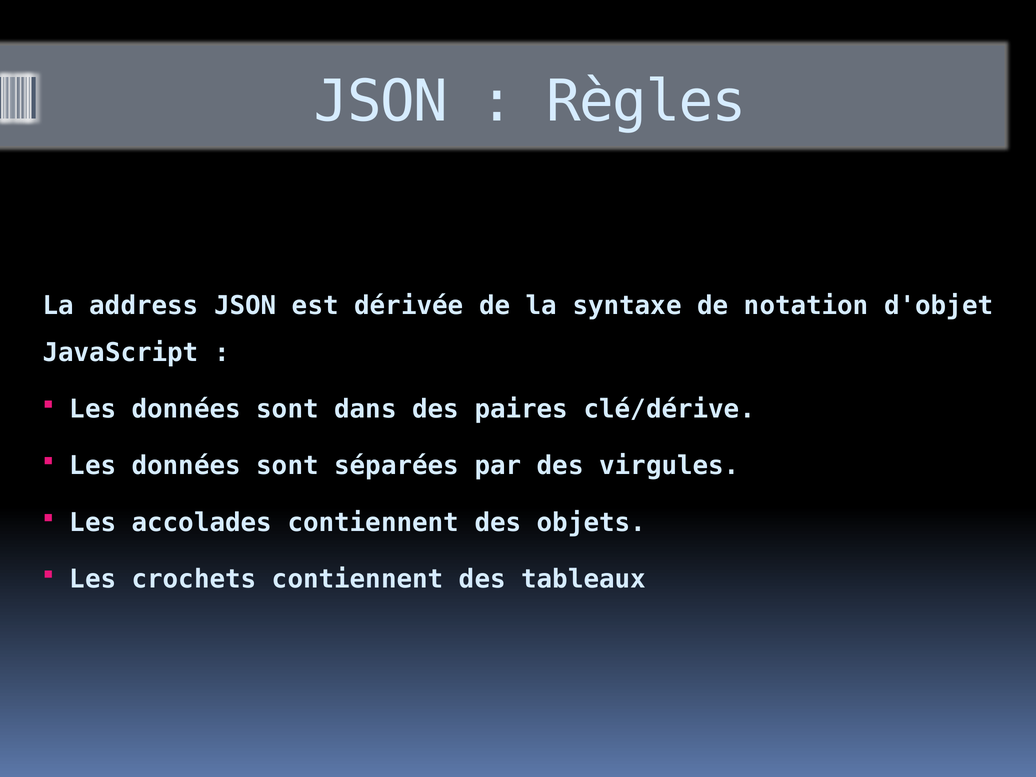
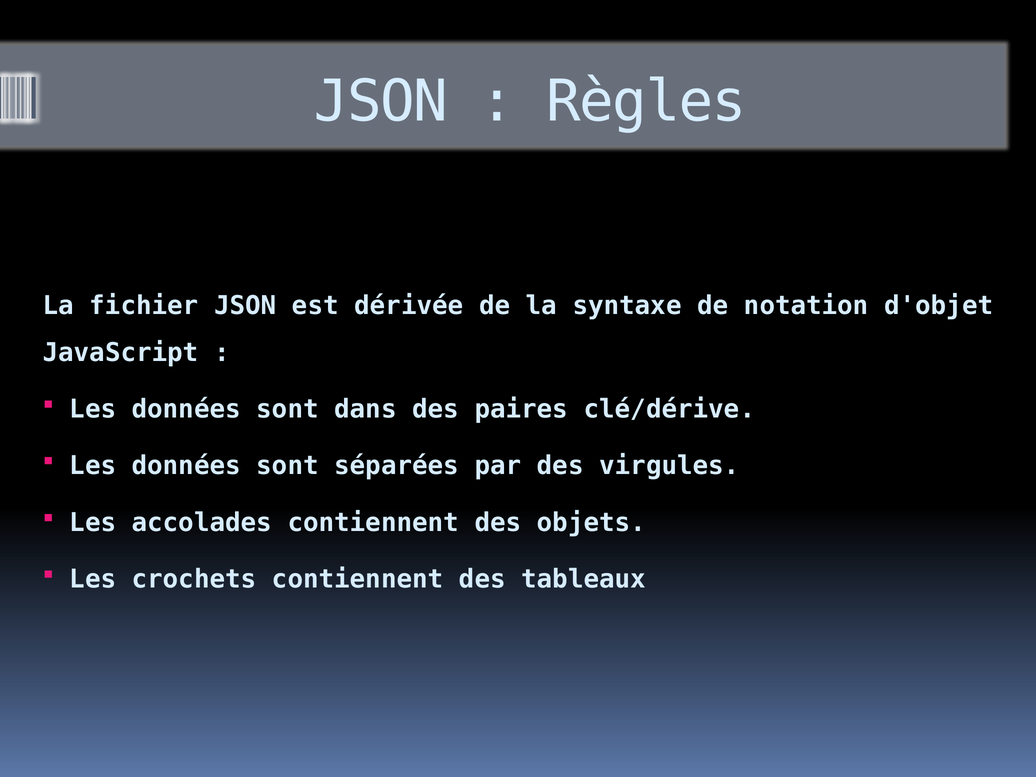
address: address -> fichier
